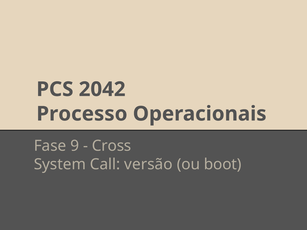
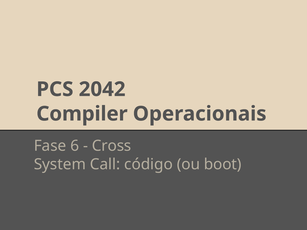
Processo: Processo -> Compiler
9: 9 -> 6
versão: versão -> código
